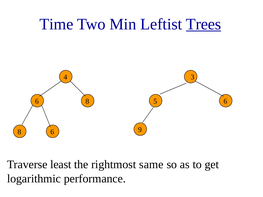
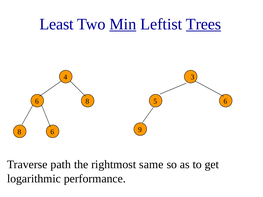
Time: Time -> Least
Min underline: none -> present
least: least -> path
